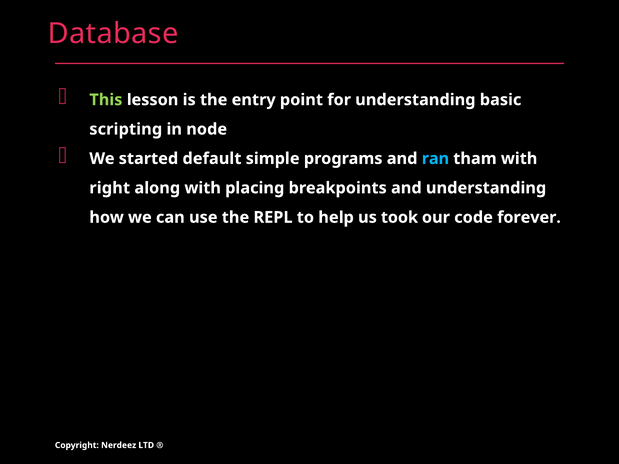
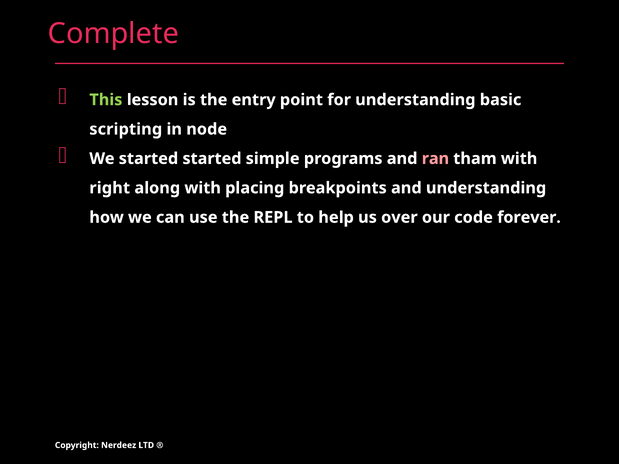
Database: Database -> Complete
started default: default -> started
ran colour: light blue -> pink
took: took -> over
